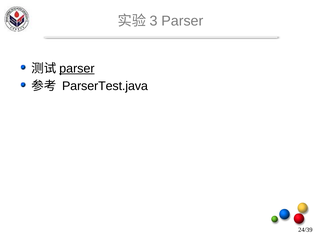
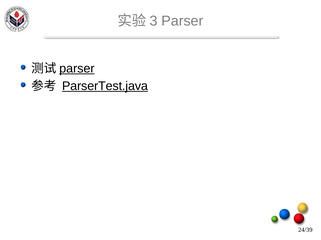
ParserTest.java underline: none -> present
